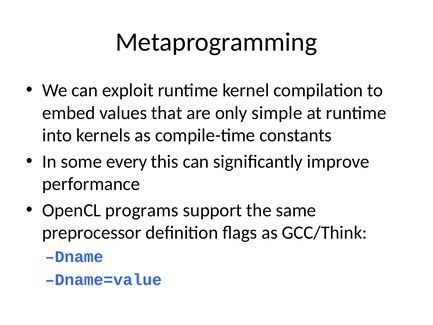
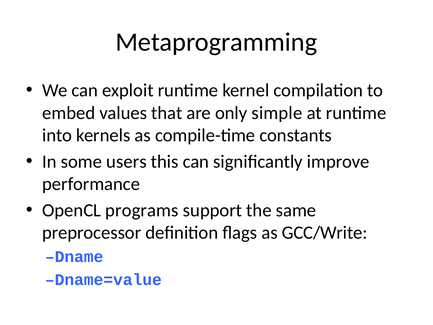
every: every -> users
GCC/Think: GCC/Think -> GCC/Write
